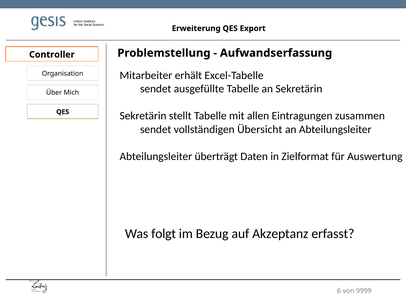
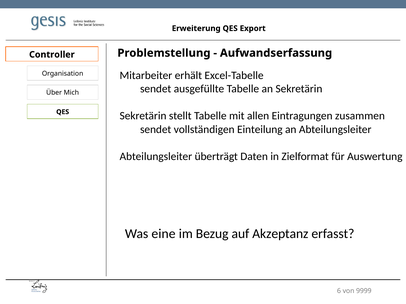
Übersicht: Übersicht -> Einteilung
folgt: folgt -> eine
